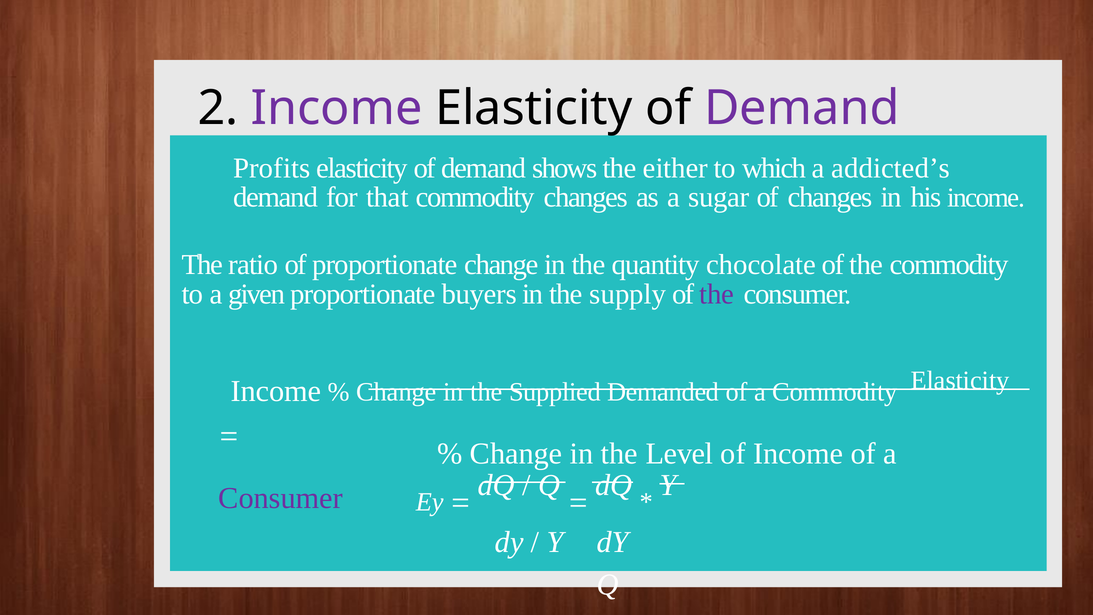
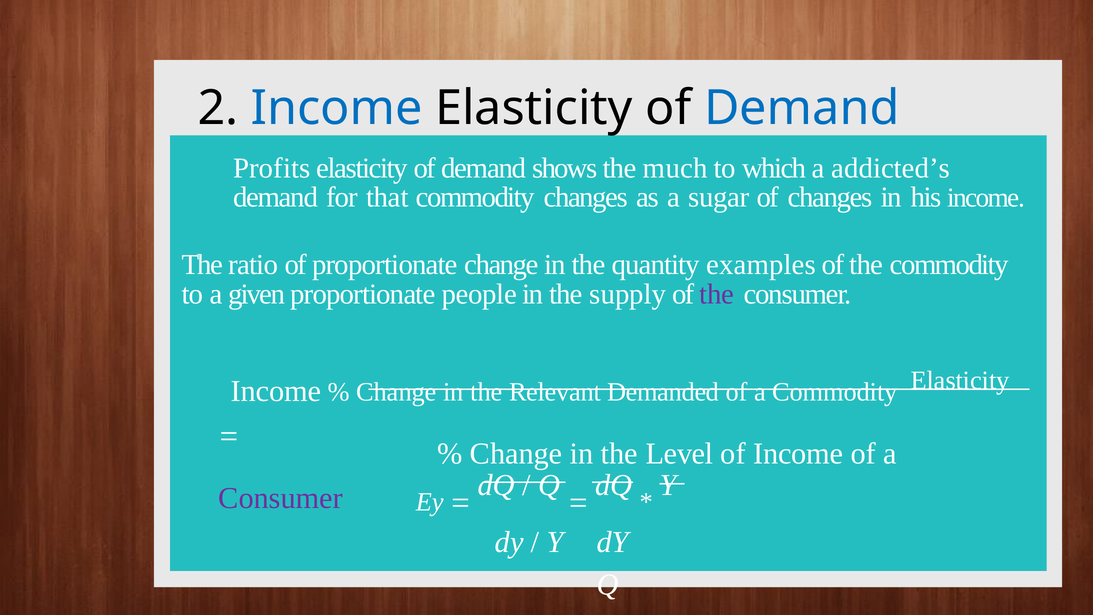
Income at (337, 108) colour: purple -> blue
Demand at (802, 108) colour: purple -> blue
either: either -> much
chocolate: chocolate -> examples
buyers: buyers -> people
Supplied: Supplied -> Relevant
